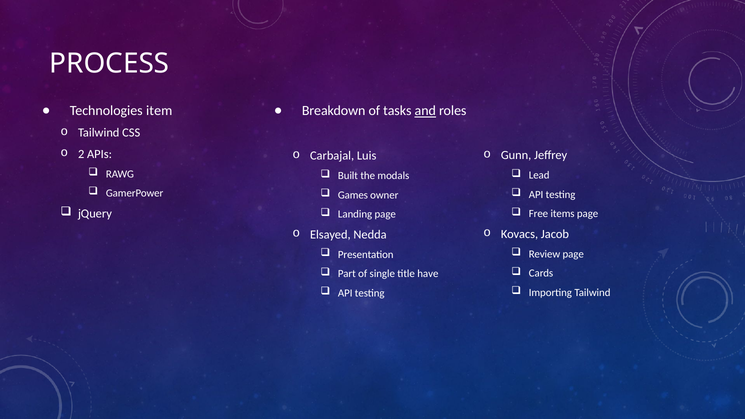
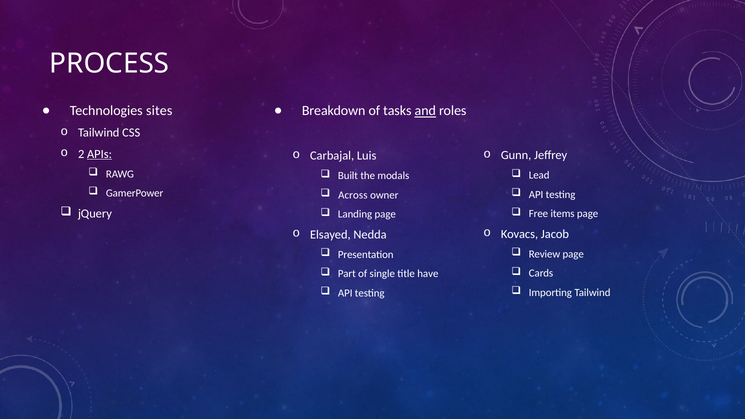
item: item -> sites
APIs underline: none -> present
Games: Games -> Across
